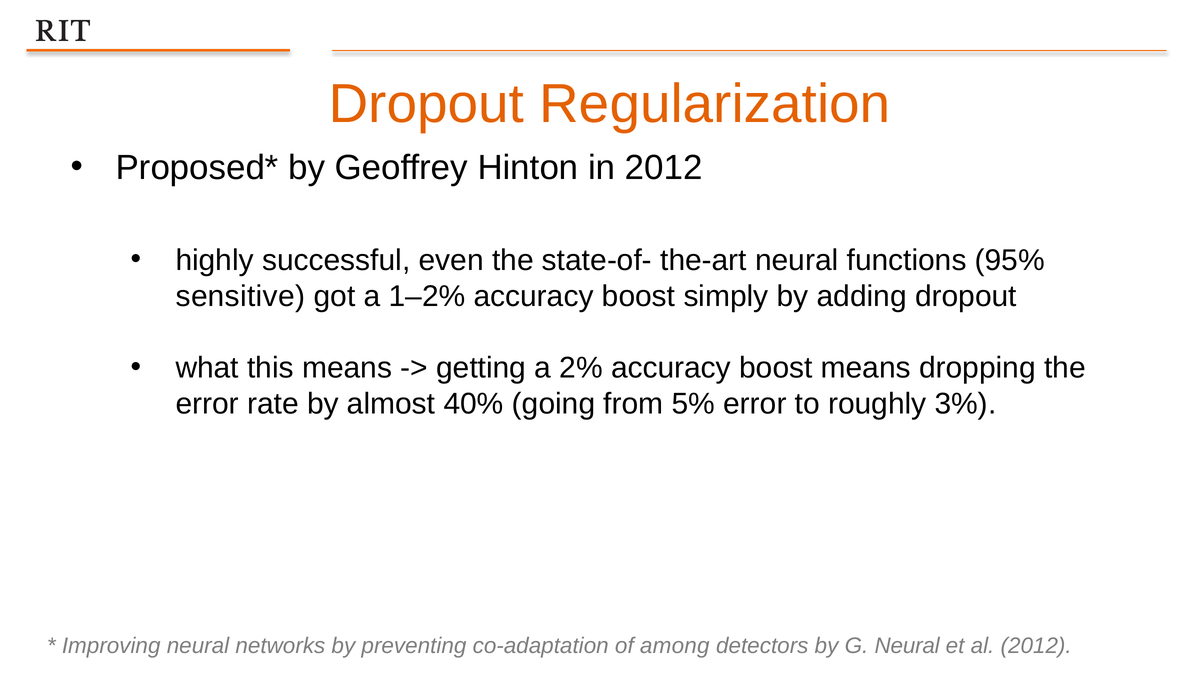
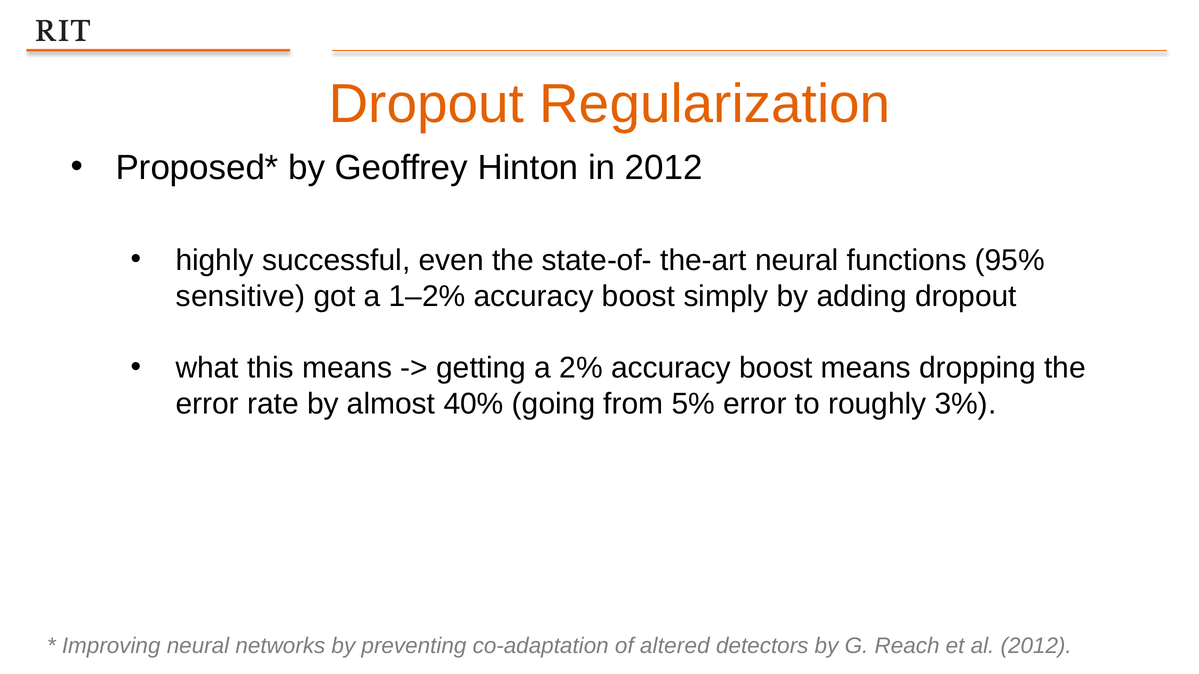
among: among -> altered
G Neural: Neural -> Reach
